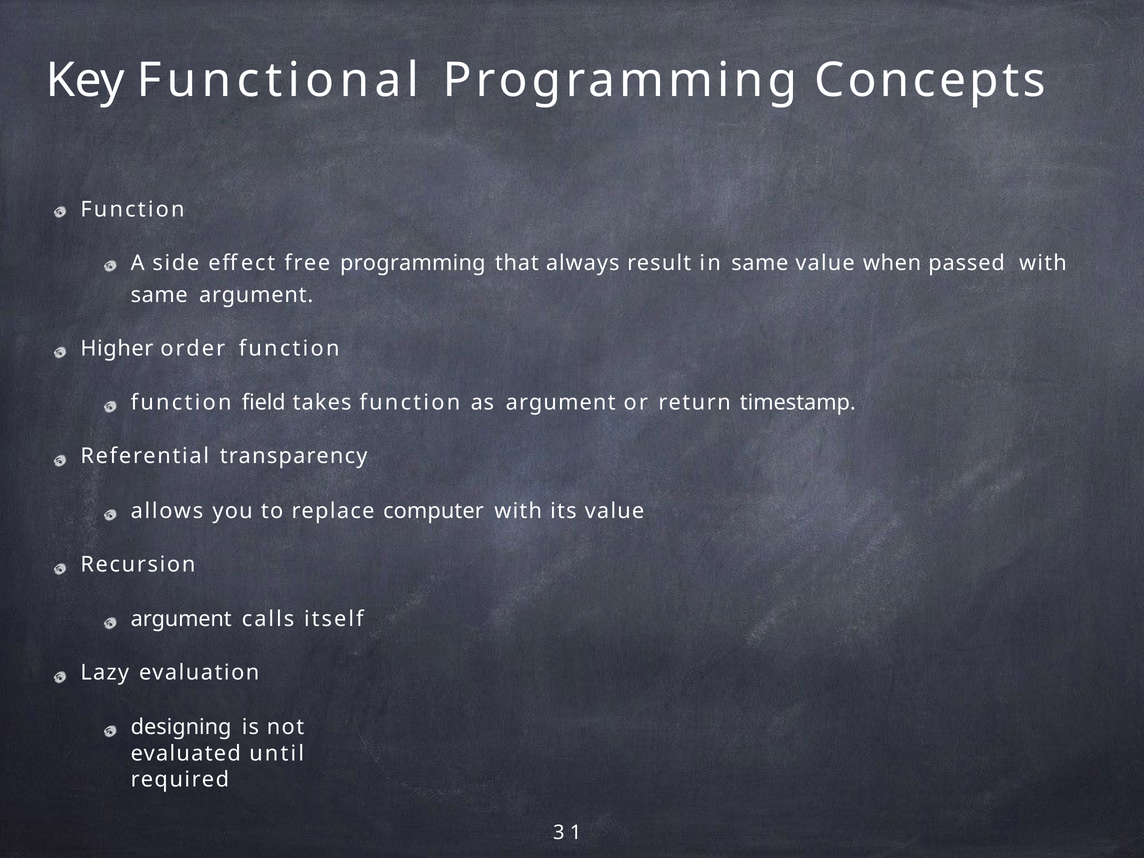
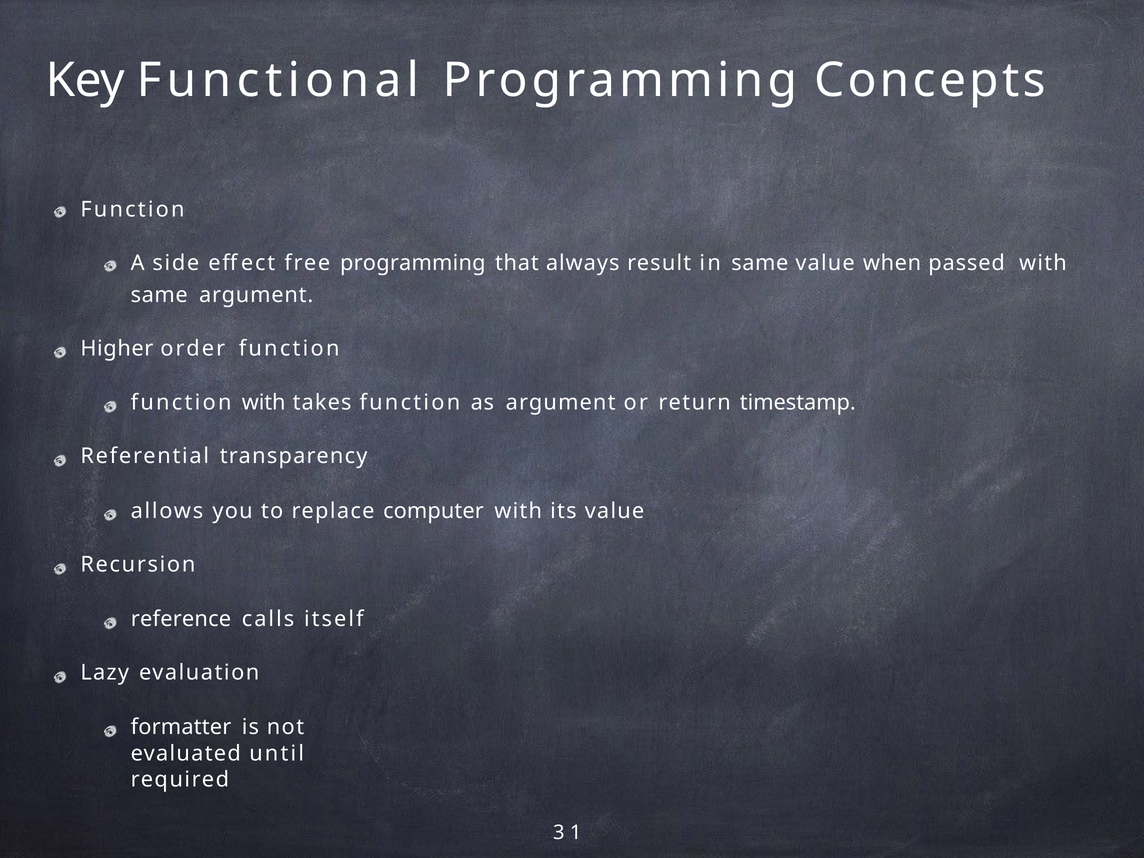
function field: field -> with
argument at (181, 619): argument -> reference
designing: designing -> formatter
